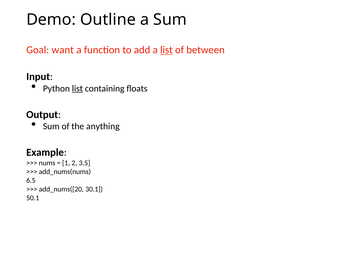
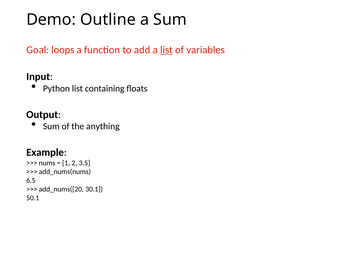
want: want -> loops
between: between -> variables
list at (77, 89) underline: present -> none
